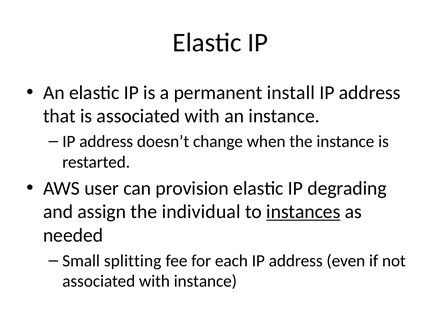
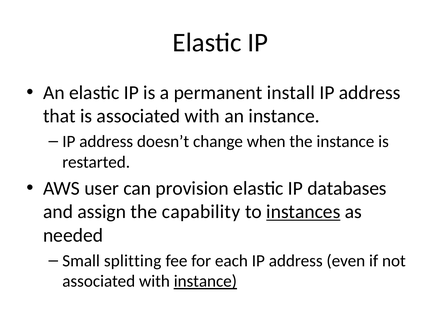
degrading: degrading -> databases
individual: individual -> capability
instance at (205, 281) underline: none -> present
